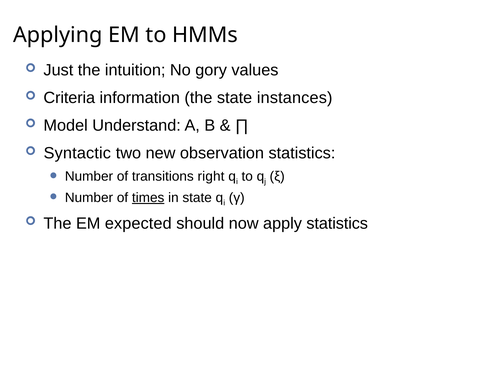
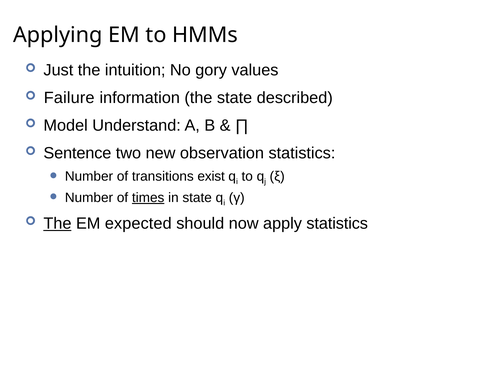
Criteria: Criteria -> Failure
instances: instances -> described
Syntactic: Syntactic -> Sentence
right: right -> exist
The at (57, 223) underline: none -> present
